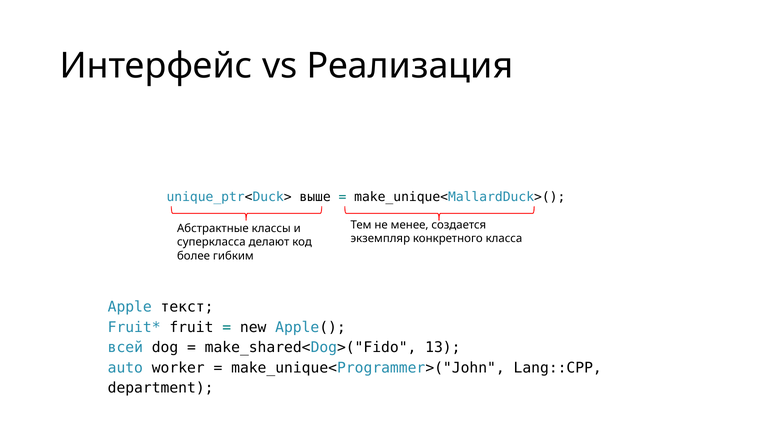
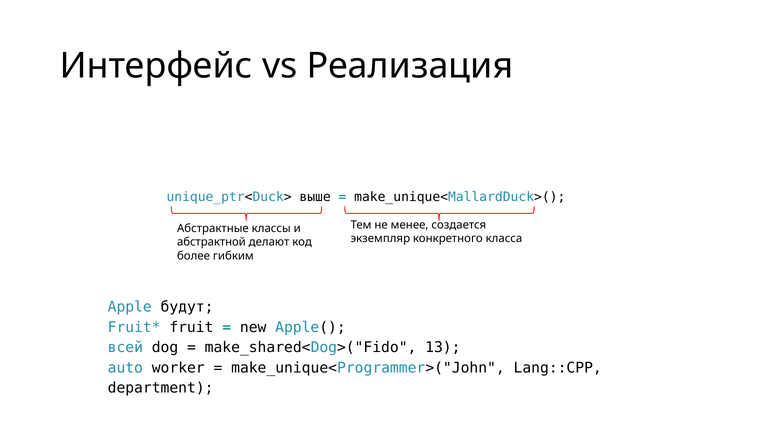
суперкласса: суперкласса -> абстрактной
текст: текст -> будут
